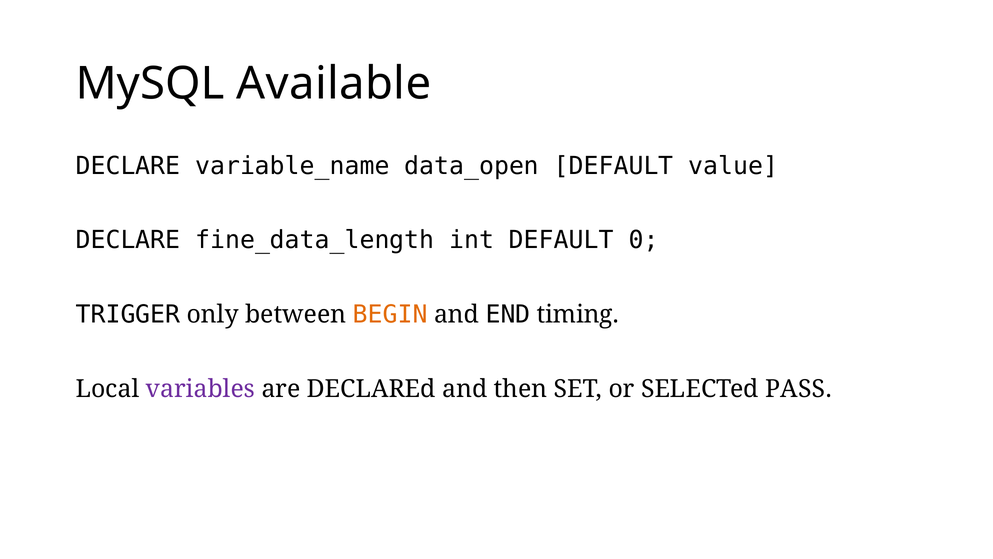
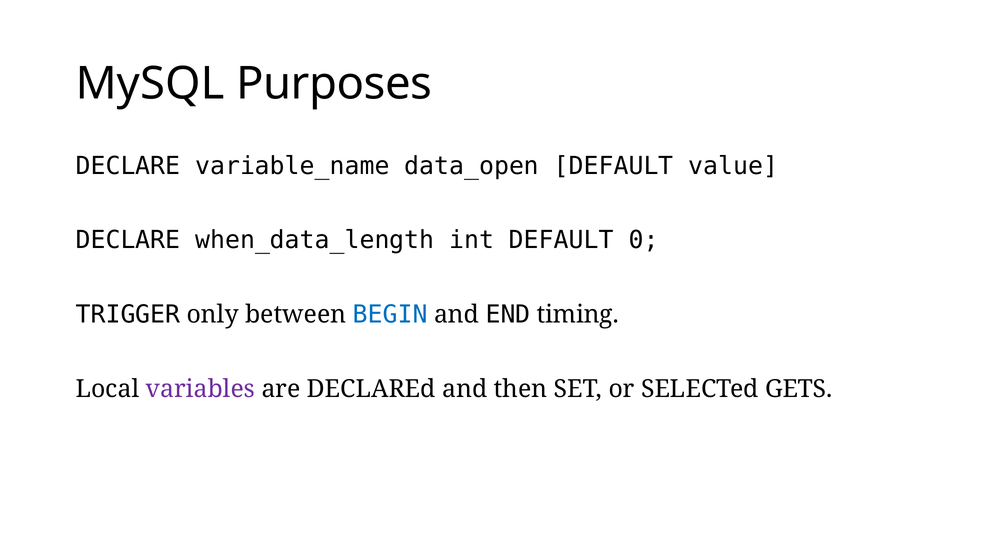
Available: Available -> Purposes
fine_data_length: fine_data_length -> when_data_length
BEGIN colour: orange -> blue
PASS: PASS -> GETS
